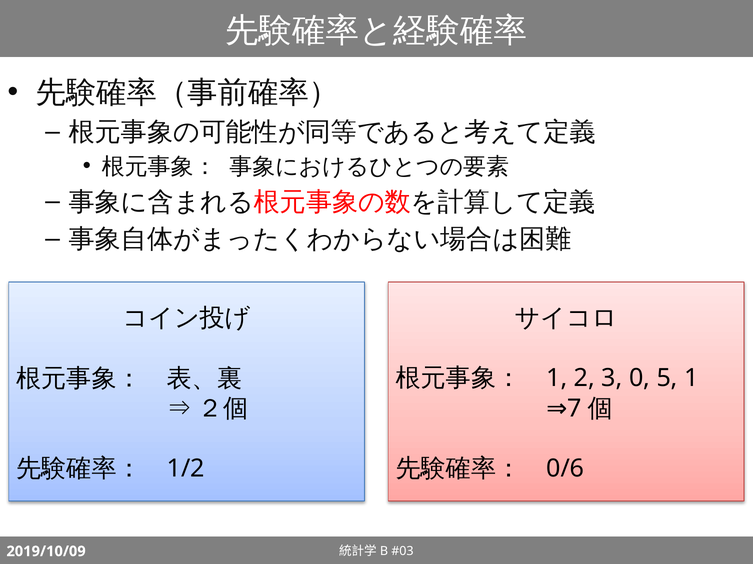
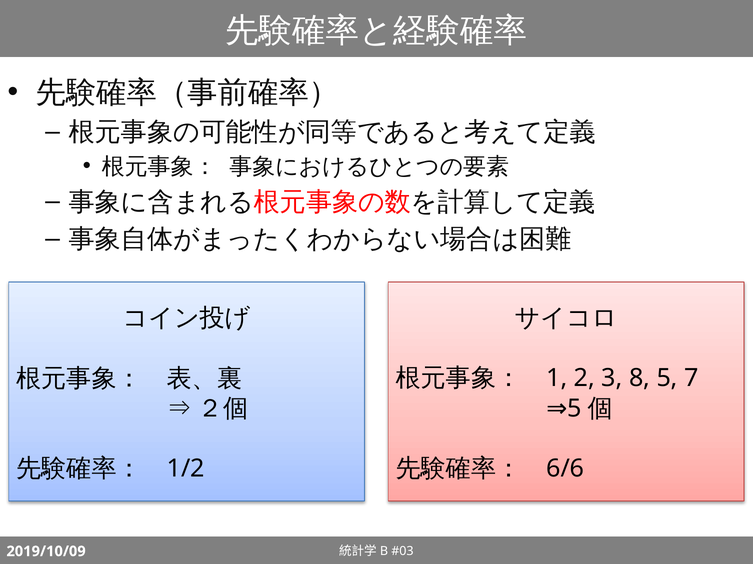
0: 0 -> 8
5 1: 1 -> 7
7 at (575, 409): 7 -> 5
0/6: 0/6 -> 6/6
